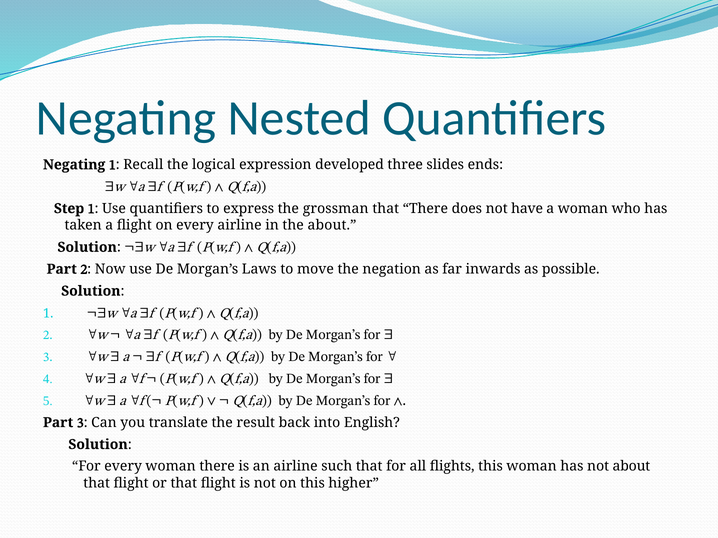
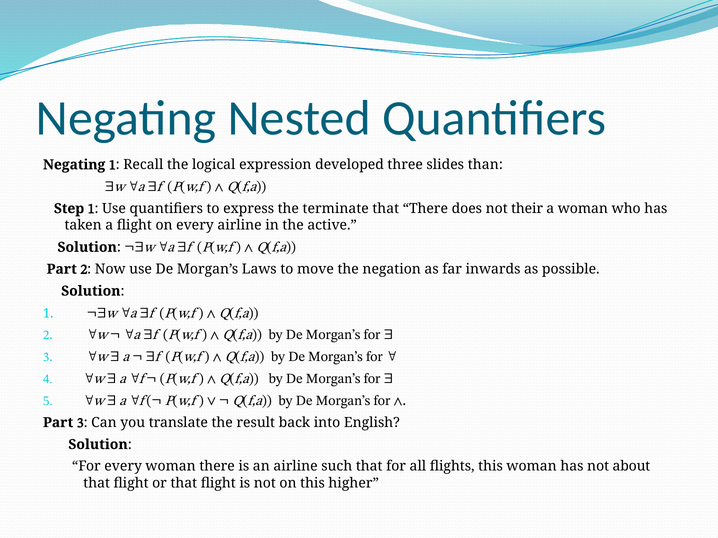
ends: ends -> than
grossman: grossman -> terminate
have: have -> their
the about: about -> active
